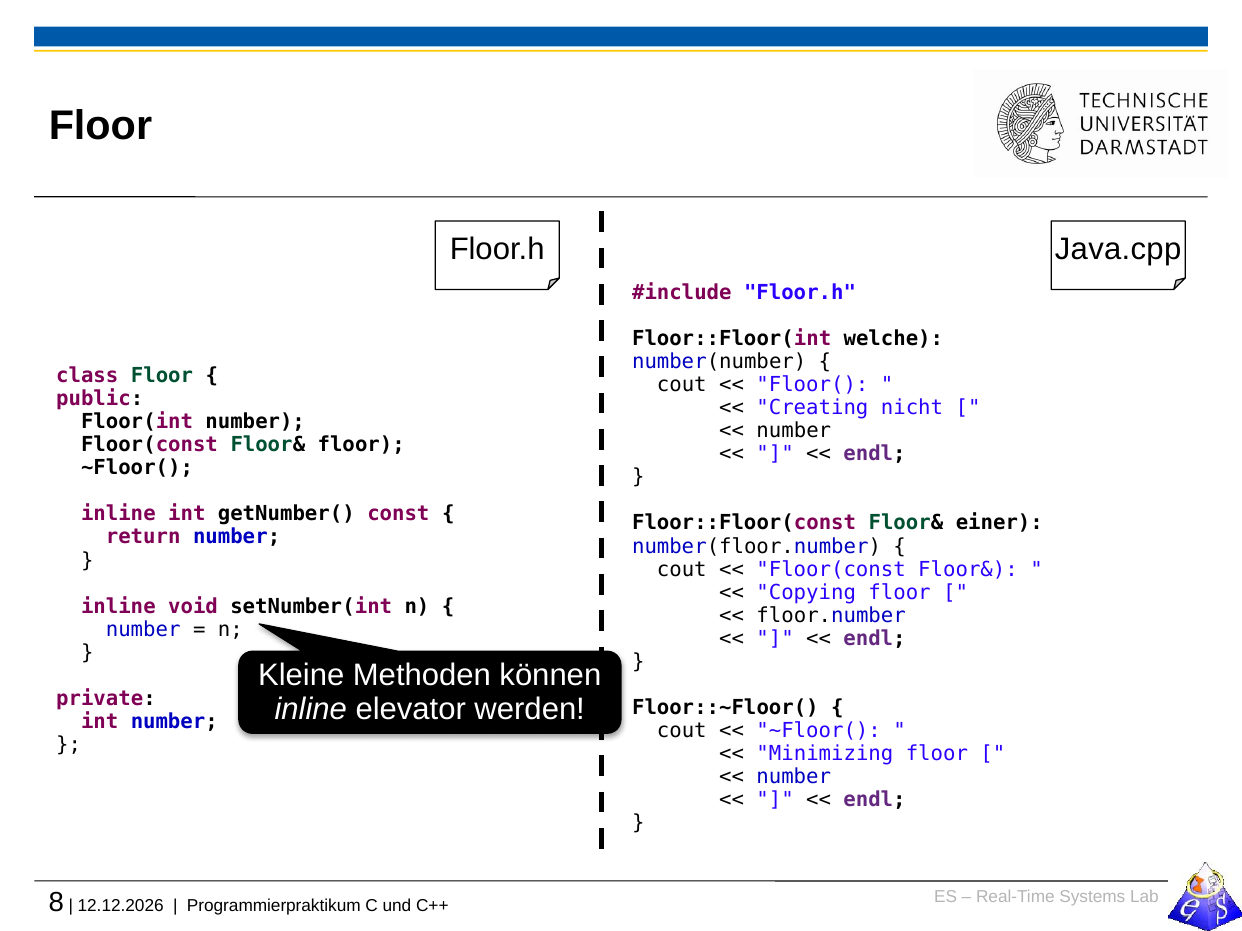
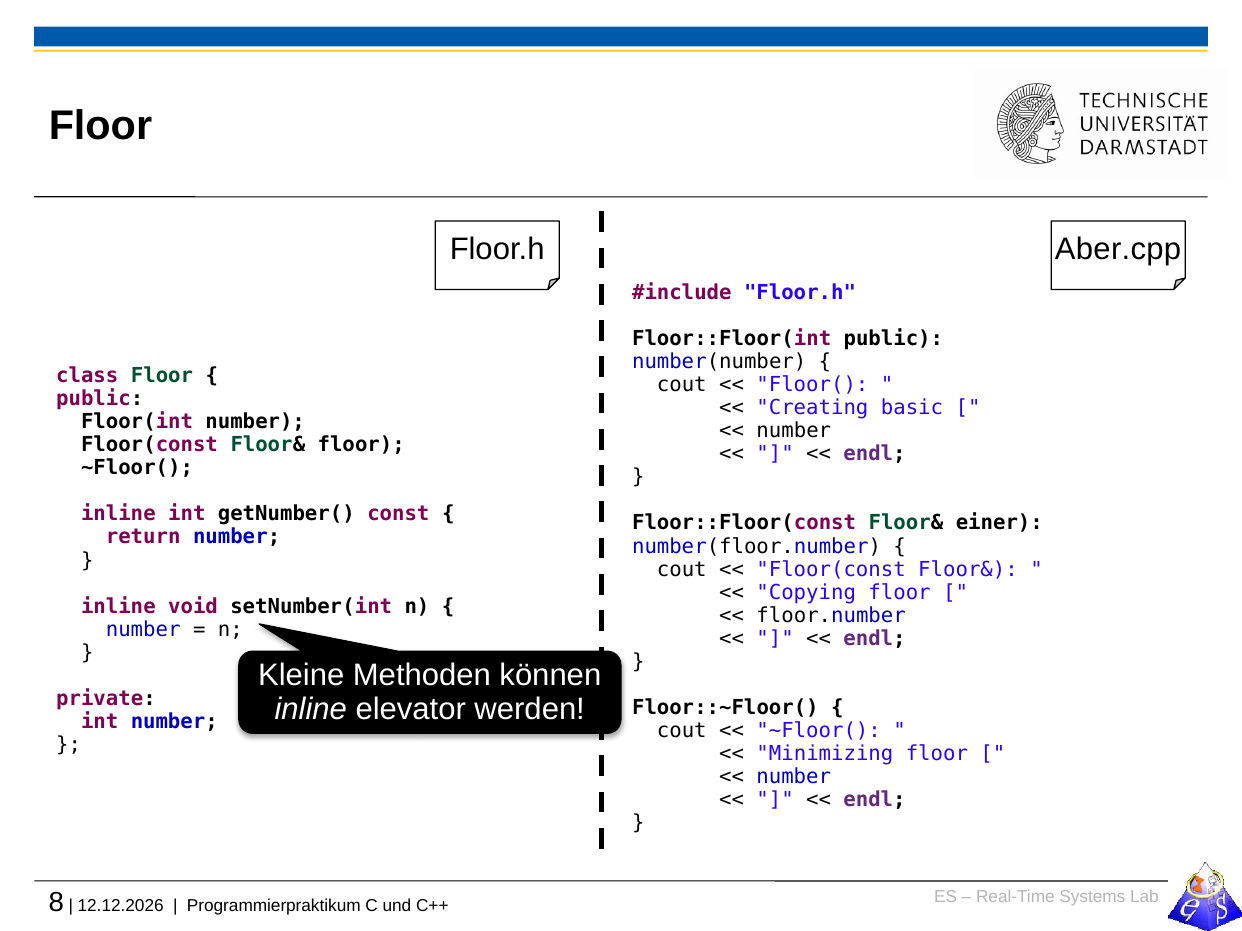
Java.cpp: Java.cpp -> Aber.cpp
Floor::Floor(int welche: welche -> public
nicht: nicht -> basic
